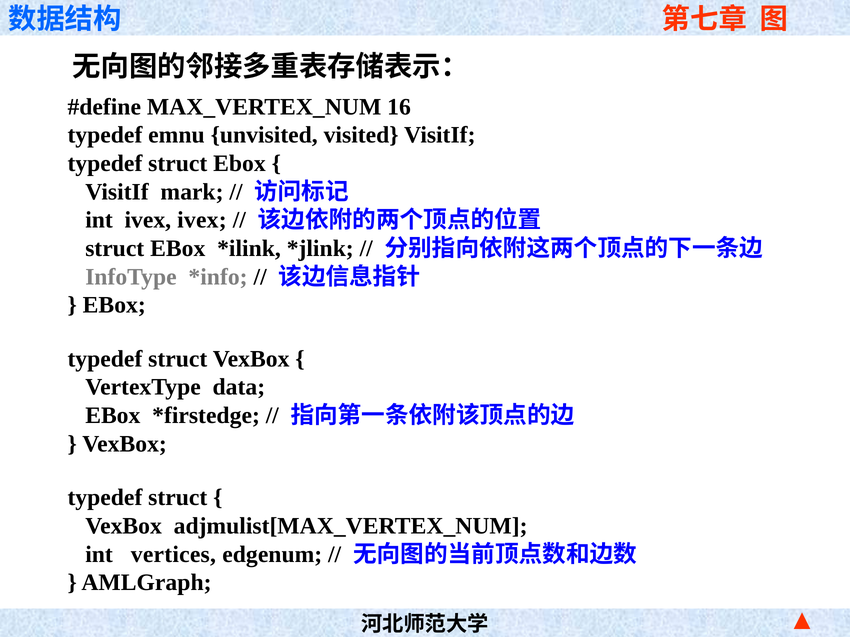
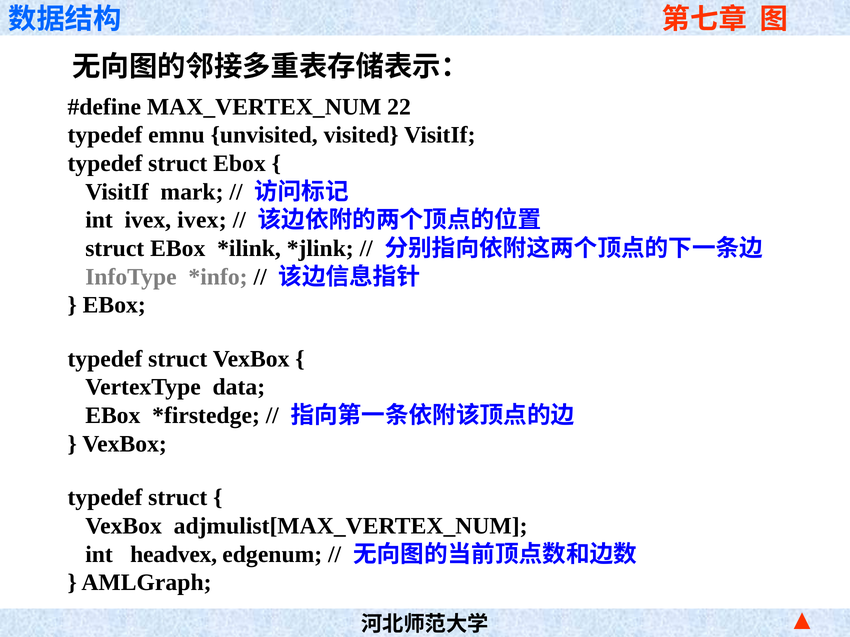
16: 16 -> 22
vertices: vertices -> headvex
